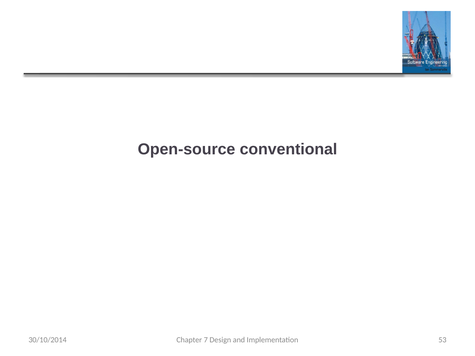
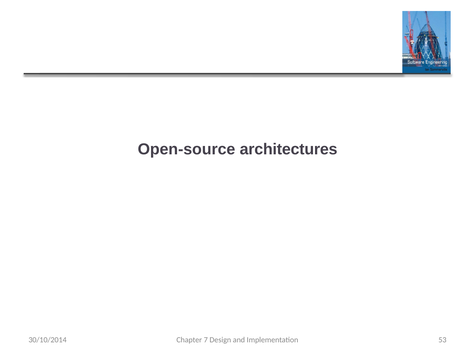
conventional: conventional -> architectures
